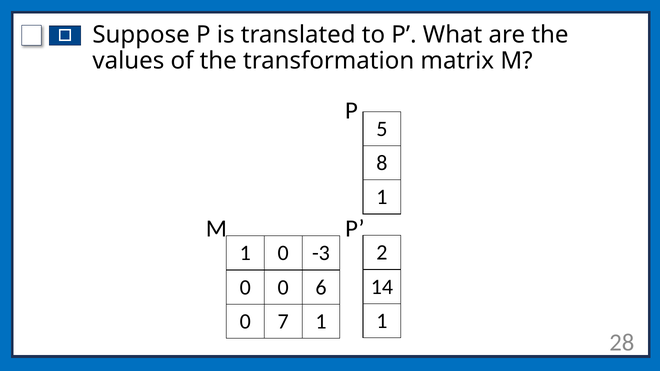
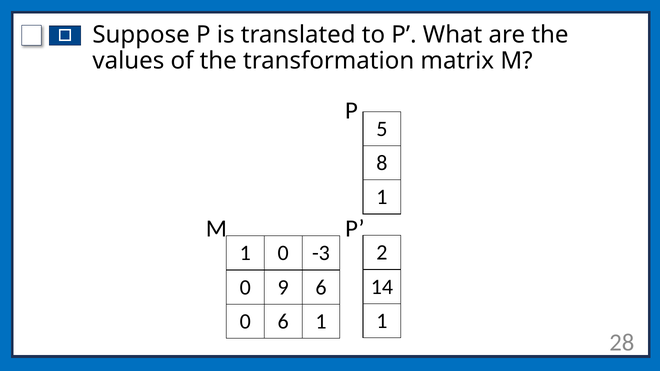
0 0: 0 -> 9
0 7: 7 -> 6
